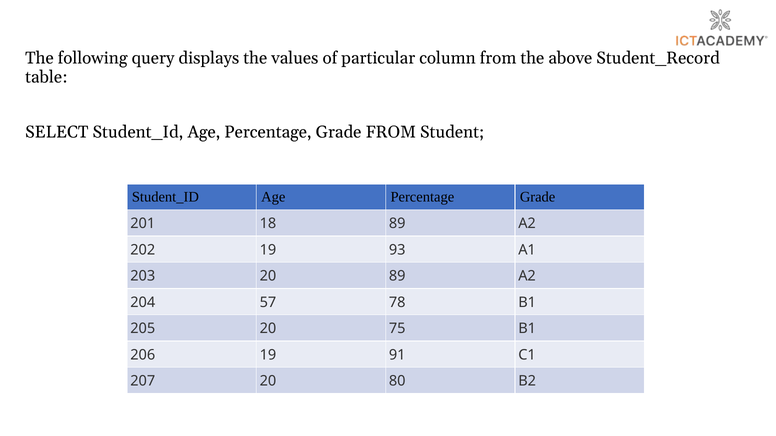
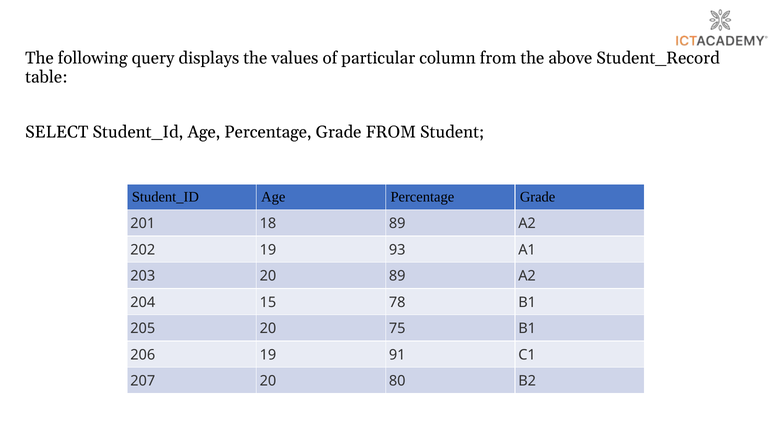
57: 57 -> 15
